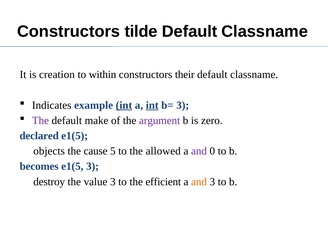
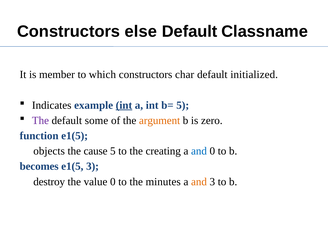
tilde: tilde -> else
creation: creation -> member
within: within -> which
their: their -> char
classname at (254, 75): classname -> initialized
int at (152, 105) underline: present -> none
b= 3: 3 -> 5
make: make -> some
argument colour: purple -> orange
declared: declared -> function
allowed: allowed -> creating
and at (199, 151) colour: purple -> blue
value 3: 3 -> 0
efficient: efficient -> minutes
